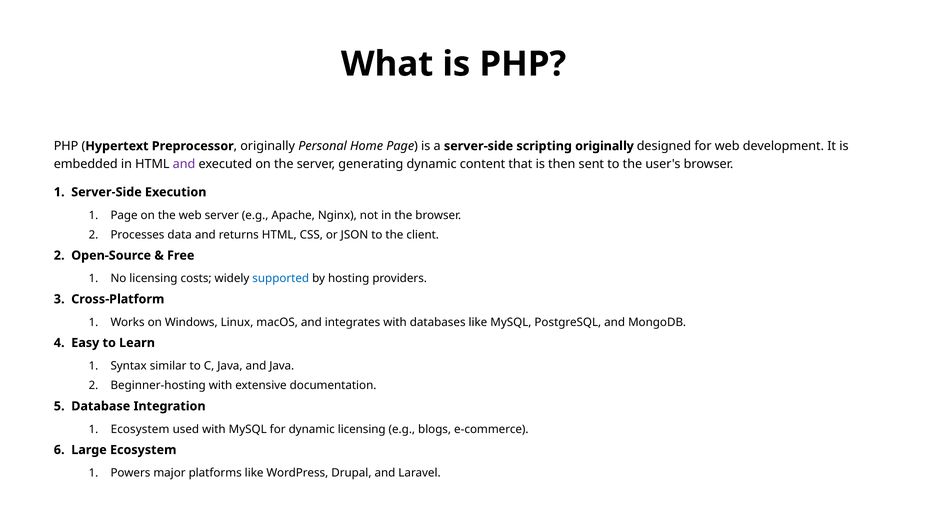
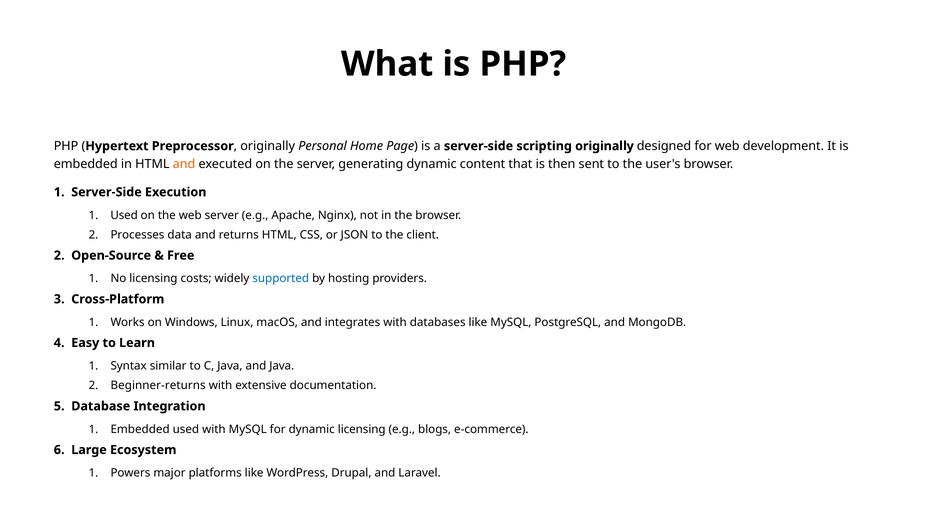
and at (184, 164) colour: purple -> orange
Page at (124, 215): Page -> Used
Beginner-hosting: Beginner-hosting -> Beginner-returns
Ecosystem at (140, 429): Ecosystem -> Embedded
